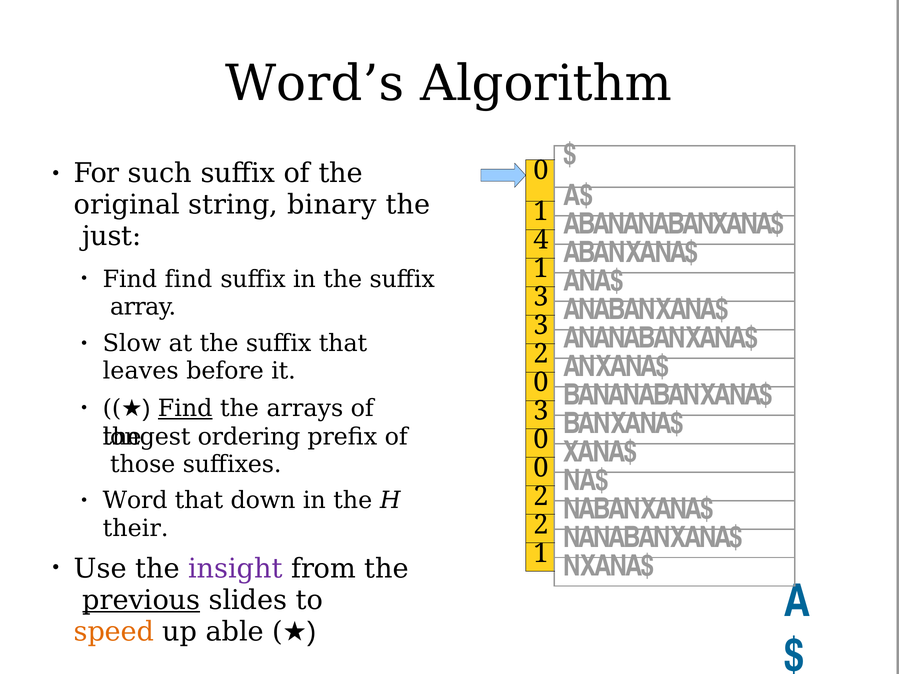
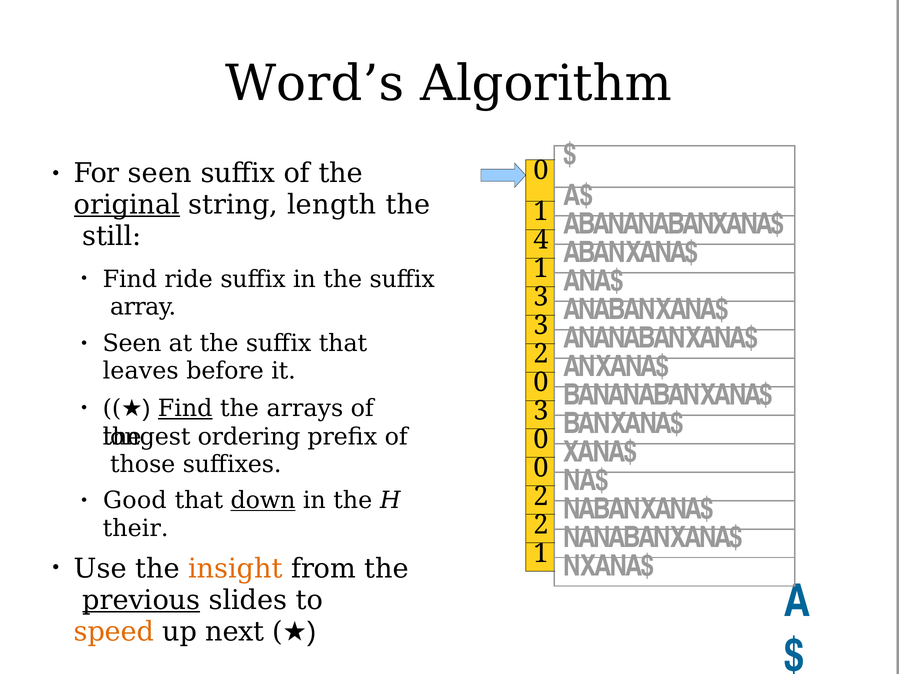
For such: such -> seen
original underline: none -> present
binary: binary -> length
just: just -> still
Find find: find -> ride
Slow at (132, 344): Slow -> Seen
Word: Word -> Good
down underline: none -> present
insight colour: purple -> orange
able: able -> next
